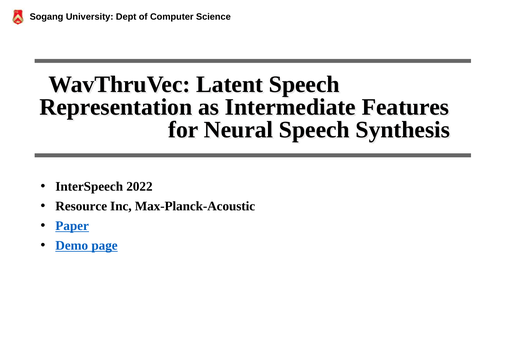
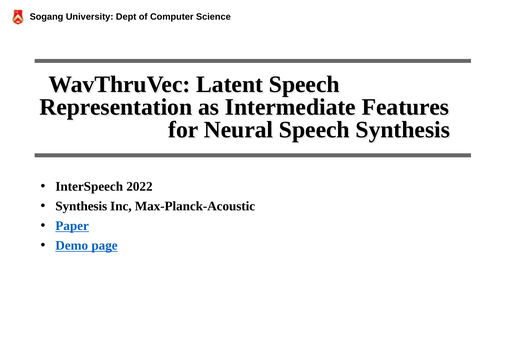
Resource at (81, 206): Resource -> Synthesis
